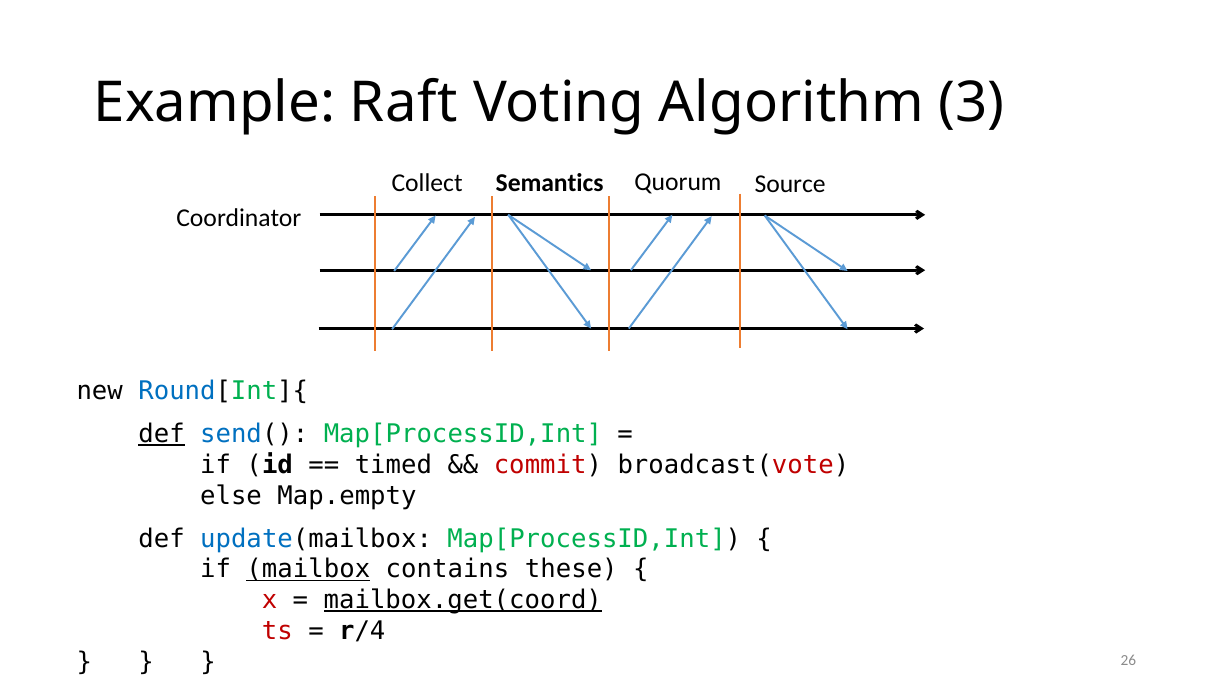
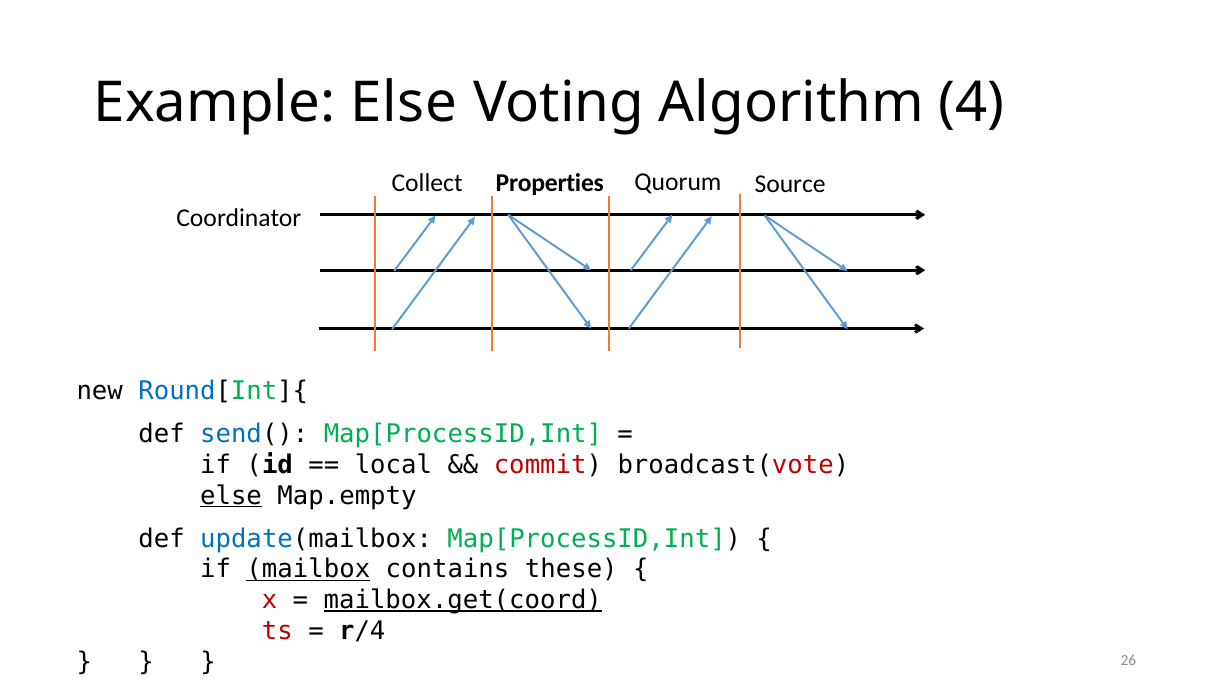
Example Raft: Raft -> Else
3: 3 -> 4
Semantics: Semantics -> Properties
def at (162, 434) underline: present -> none
timed: timed -> local
else at (231, 495) underline: none -> present
